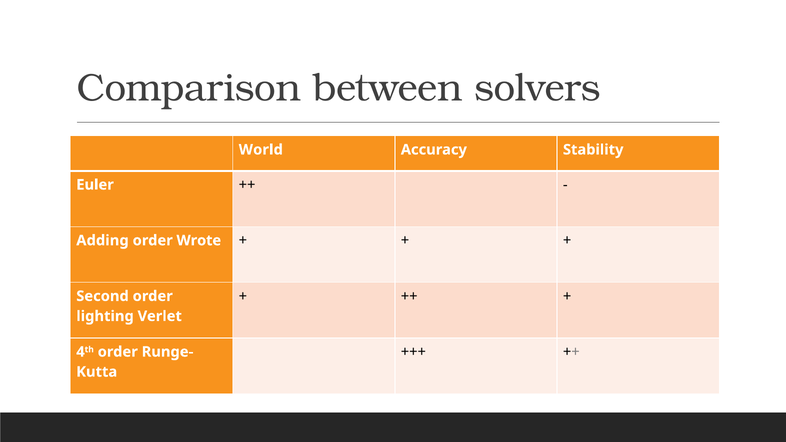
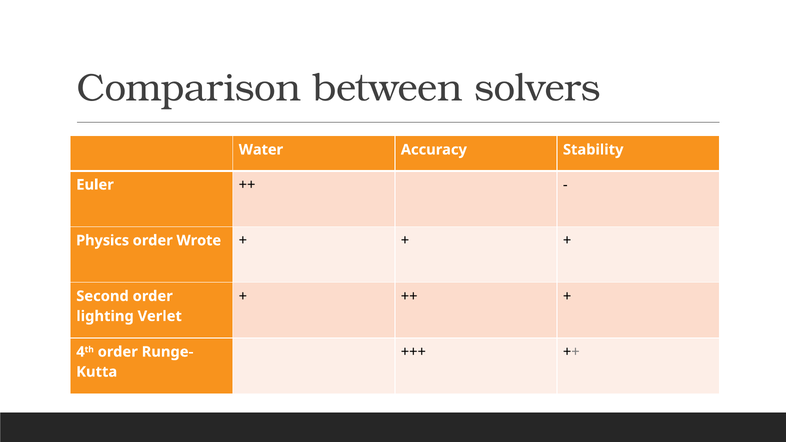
World: World -> Water
Adding: Adding -> Physics
